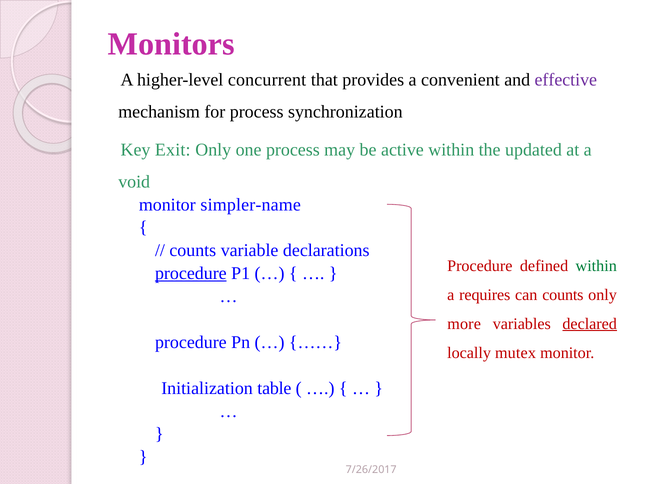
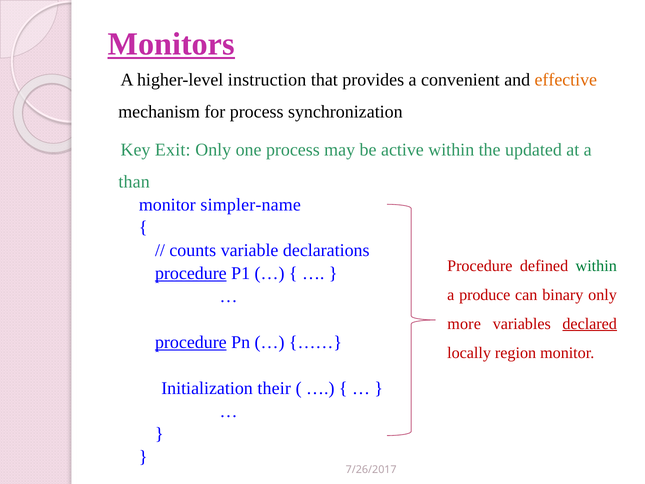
Monitors underline: none -> present
concurrent: concurrent -> instruction
effective colour: purple -> orange
void: void -> than
requires: requires -> produce
can counts: counts -> binary
procedure at (191, 342) underline: none -> present
mutex: mutex -> region
table: table -> their
